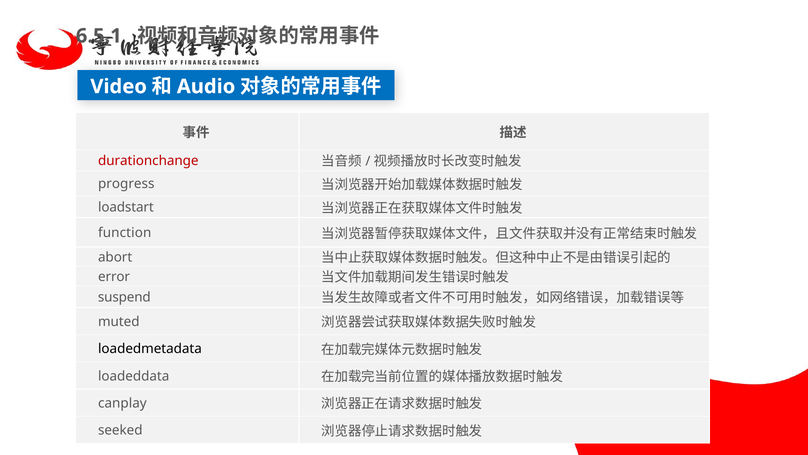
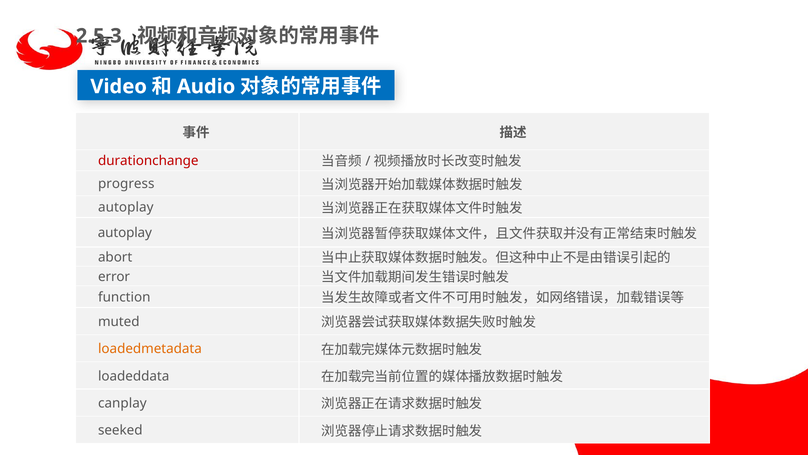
6.5.1: 6.5.1 -> 2.5.3
loadstart at (126, 207): loadstart -> autoplay
function at (125, 233): function -> autoplay
suspend: suspend -> function
loadedmetadata colour: black -> orange
